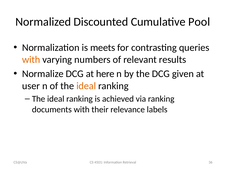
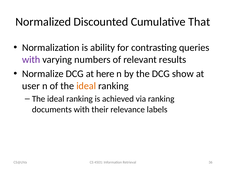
Pool: Pool -> That
meets: meets -> ability
with at (31, 59) colour: orange -> purple
given: given -> show
